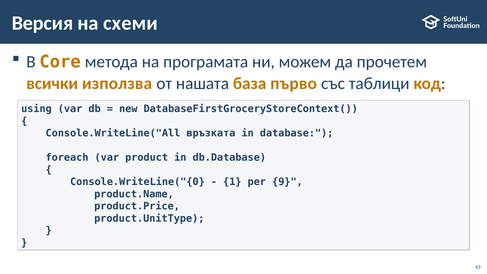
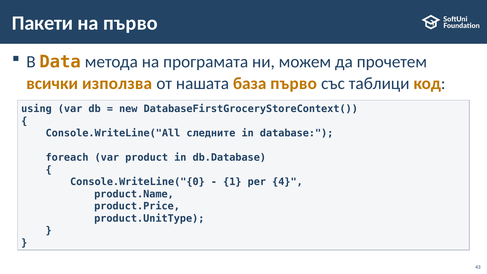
Версия: Версия -> Пакети
на схеми: схеми -> първо
Core: Core -> Data
връзката: връзката -> следните
9: 9 -> 4
